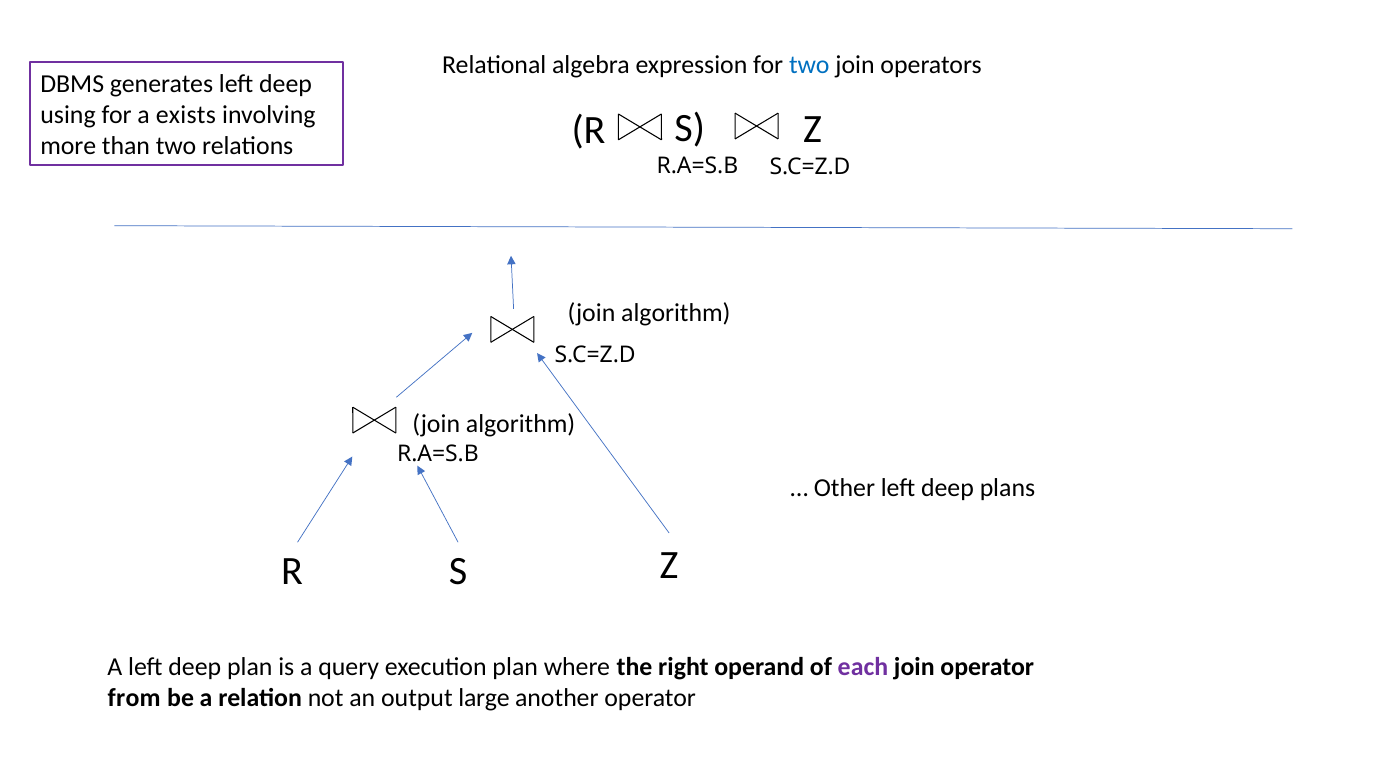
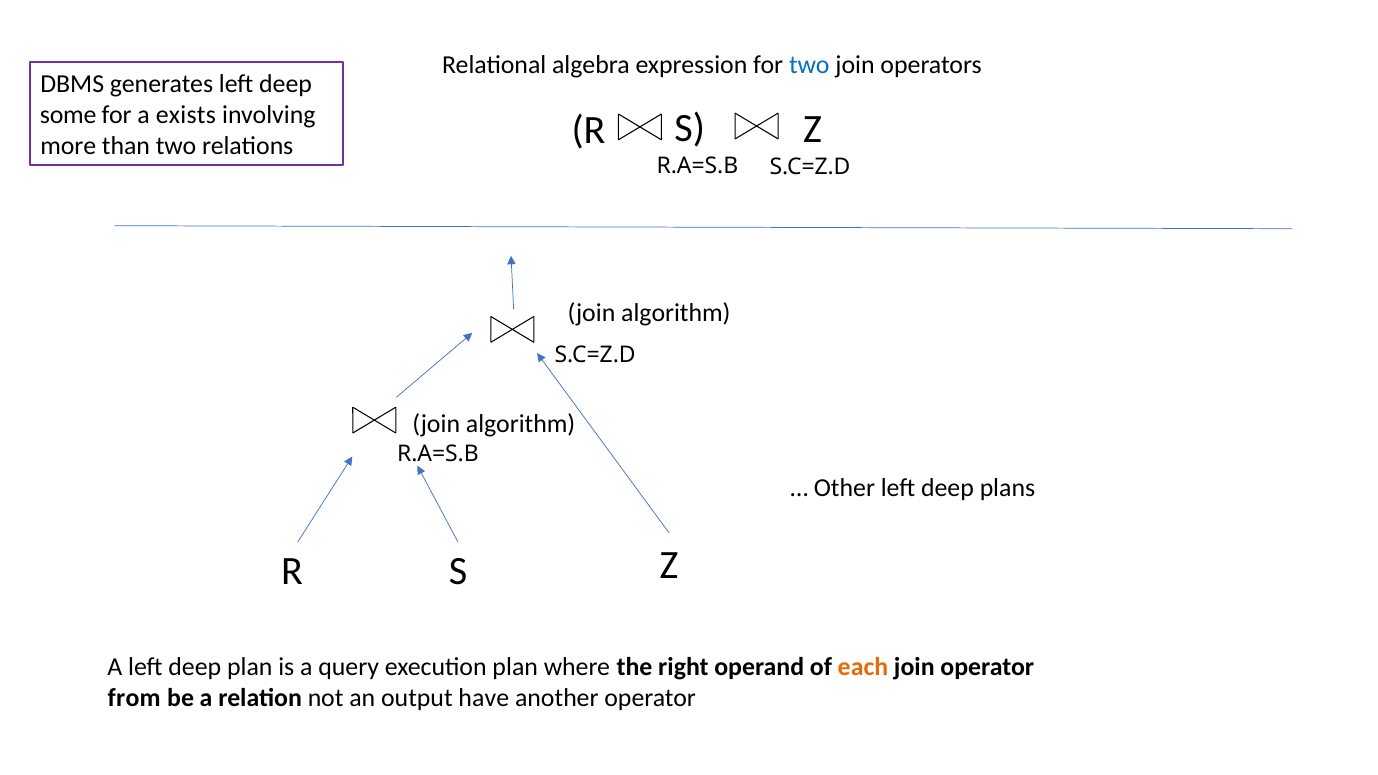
using: using -> some
each colour: purple -> orange
large: large -> have
